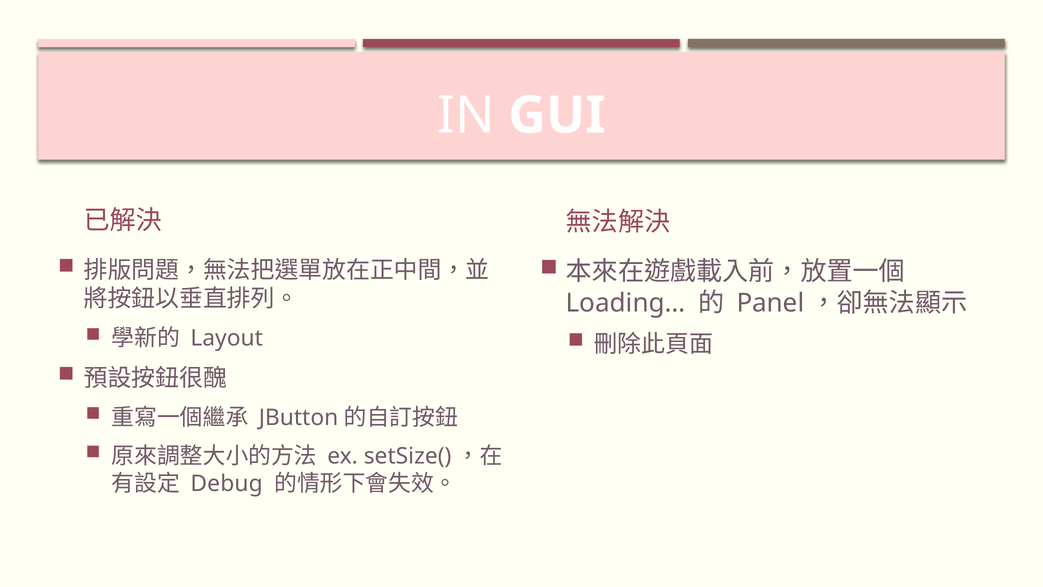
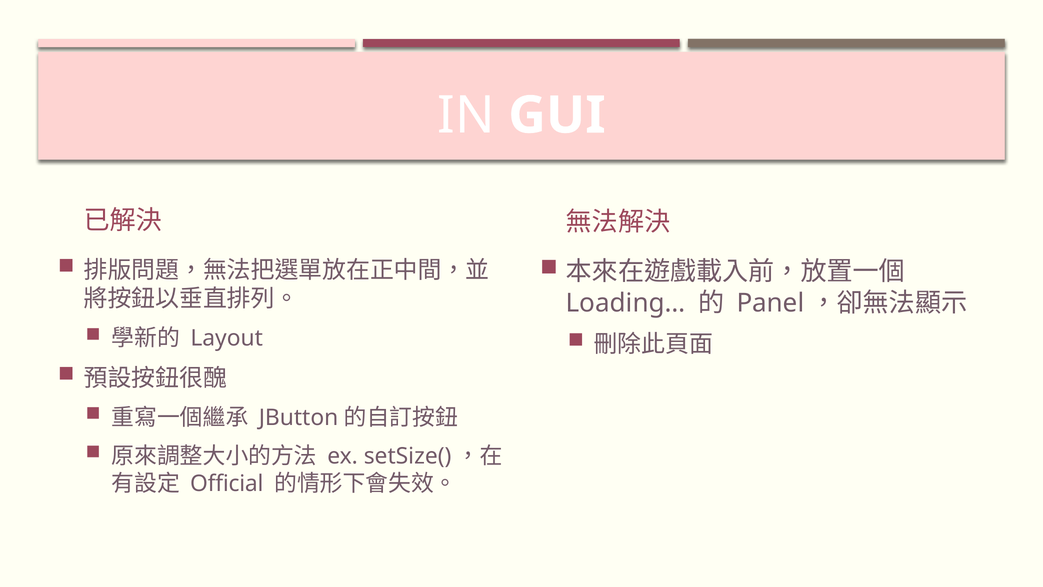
Debug: Debug -> Official
